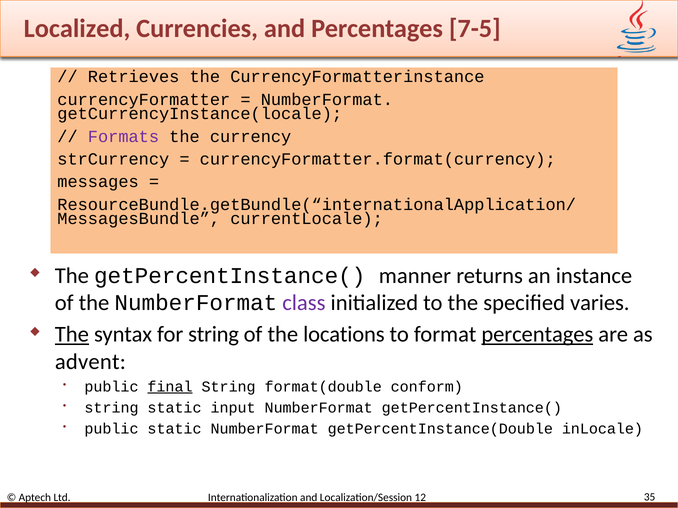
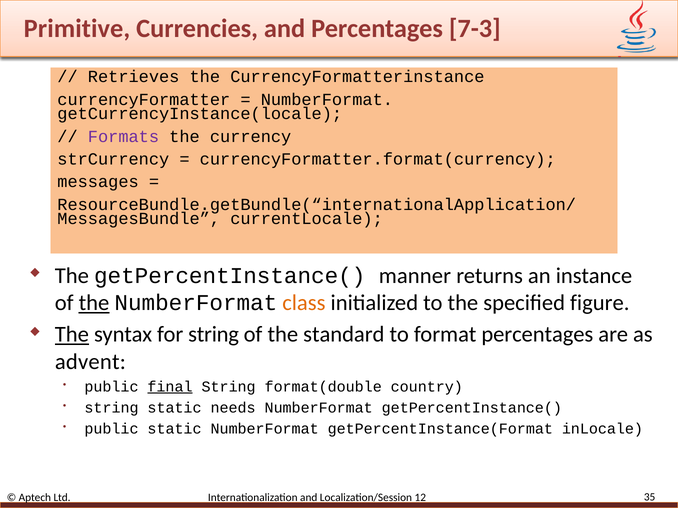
Localized: Localized -> Primitive
7-5: 7-5 -> 7-3
the at (94, 303) underline: none -> present
class colour: purple -> orange
varies: varies -> figure
locations: locations -> standard
percentages at (537, 335) underline: present -> none
conform: conform -> country
input: input -> needs
getPercentInstance(Double: getPercentInstance(Double -> getPercentInstance(Format
